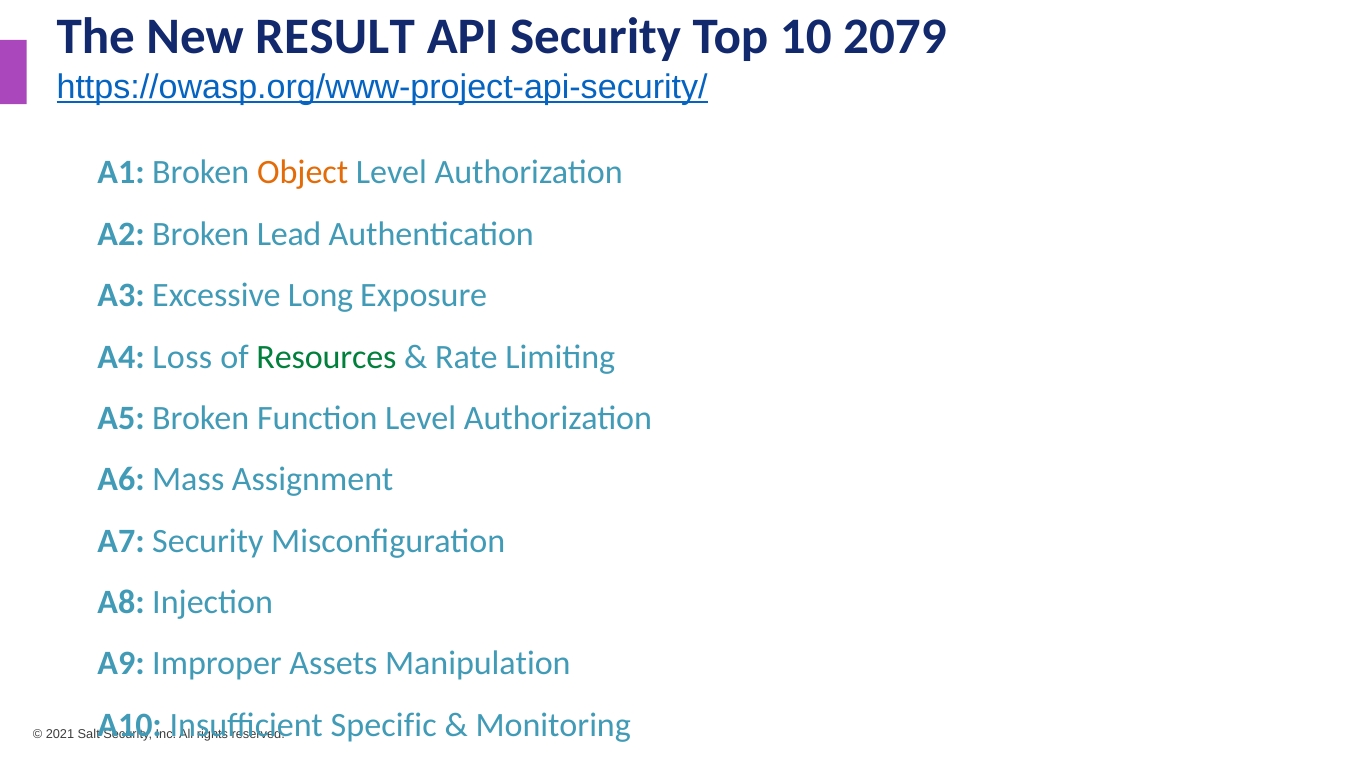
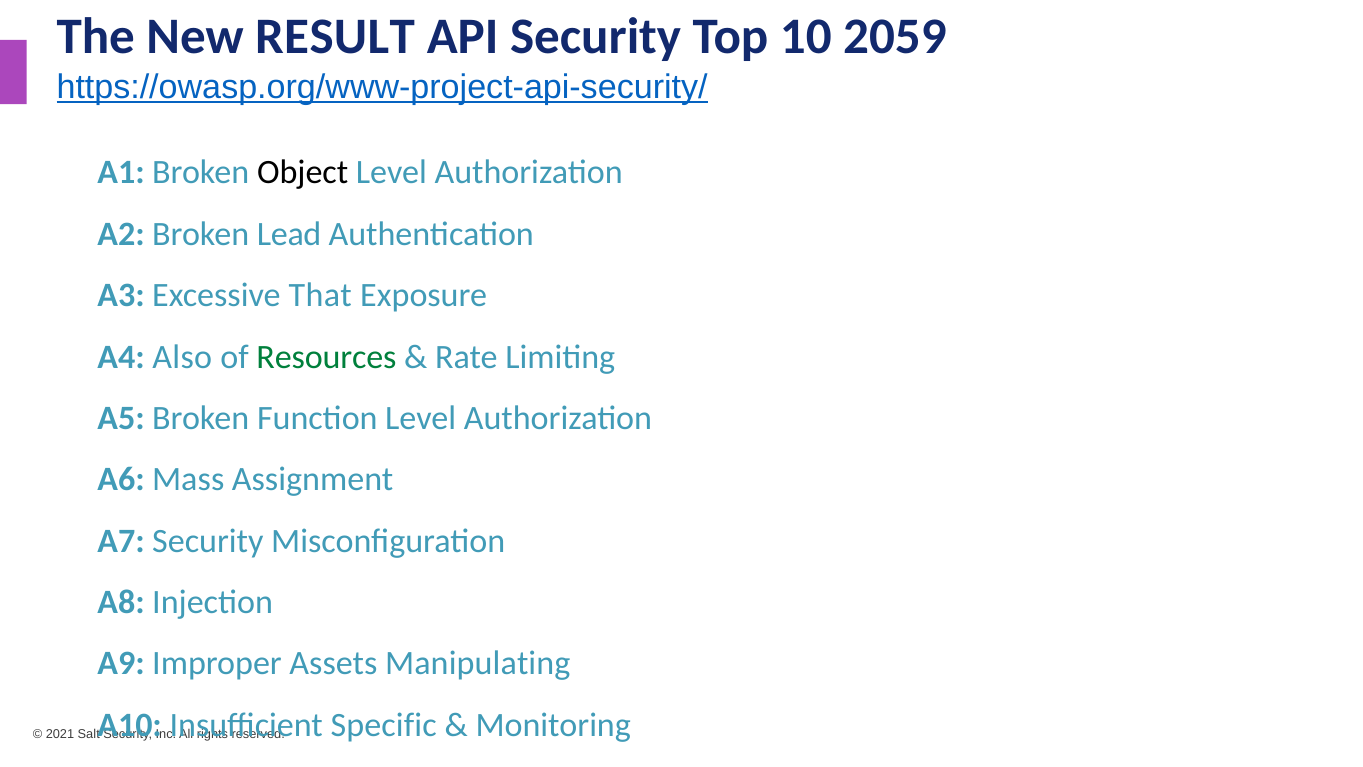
2079: 2079 -> 2059
Object colour: orange -> black
Long: Long -> That
Loss: Loss -> Also
Manipulation: Manipulation -> Manipulating
